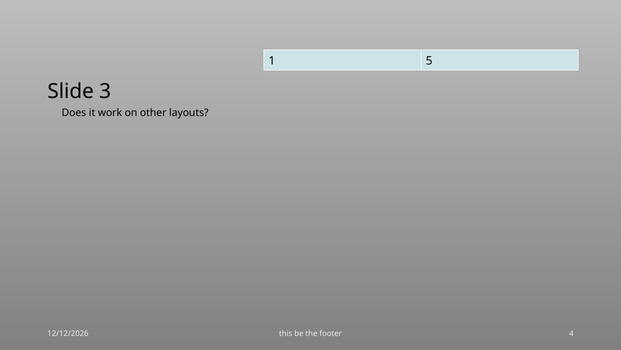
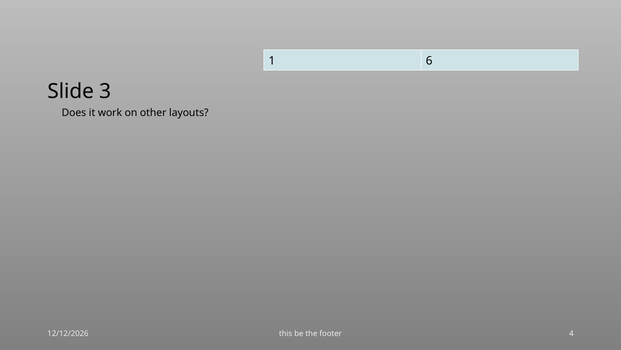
5: 5 -> 6
